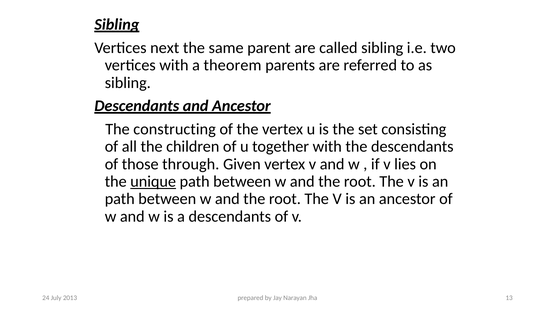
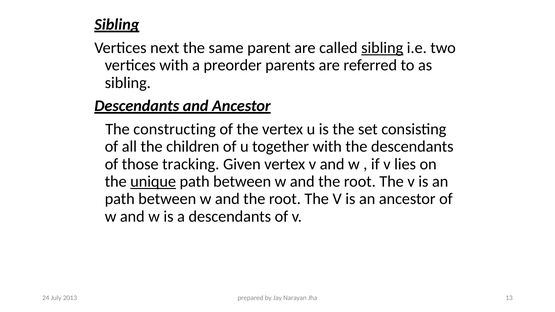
sibling at (382, 48) underline: none -> present
theorem: theorem -> preorder
through: through -> tracking
